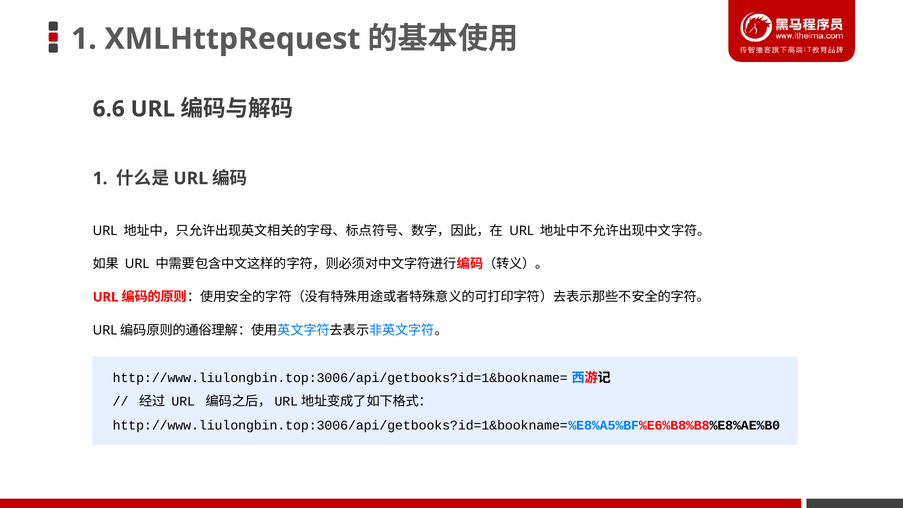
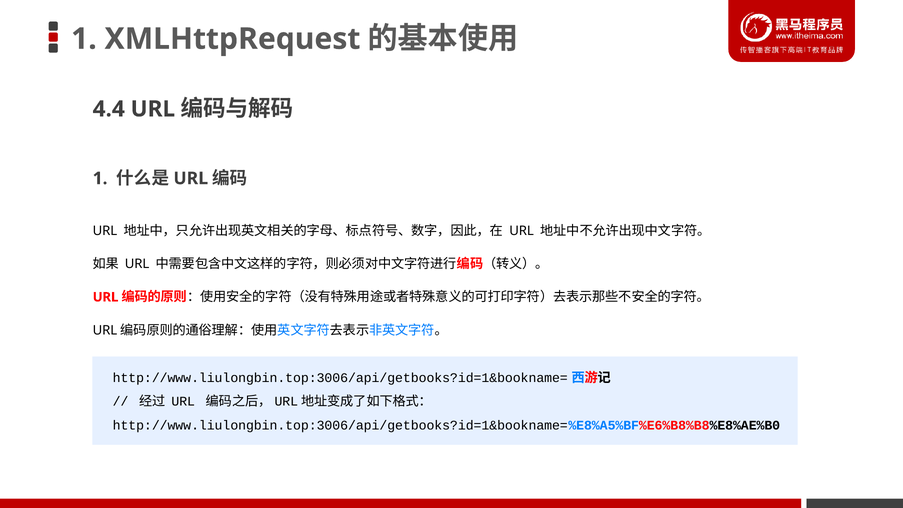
6.6: 6.6 -> 4.4
